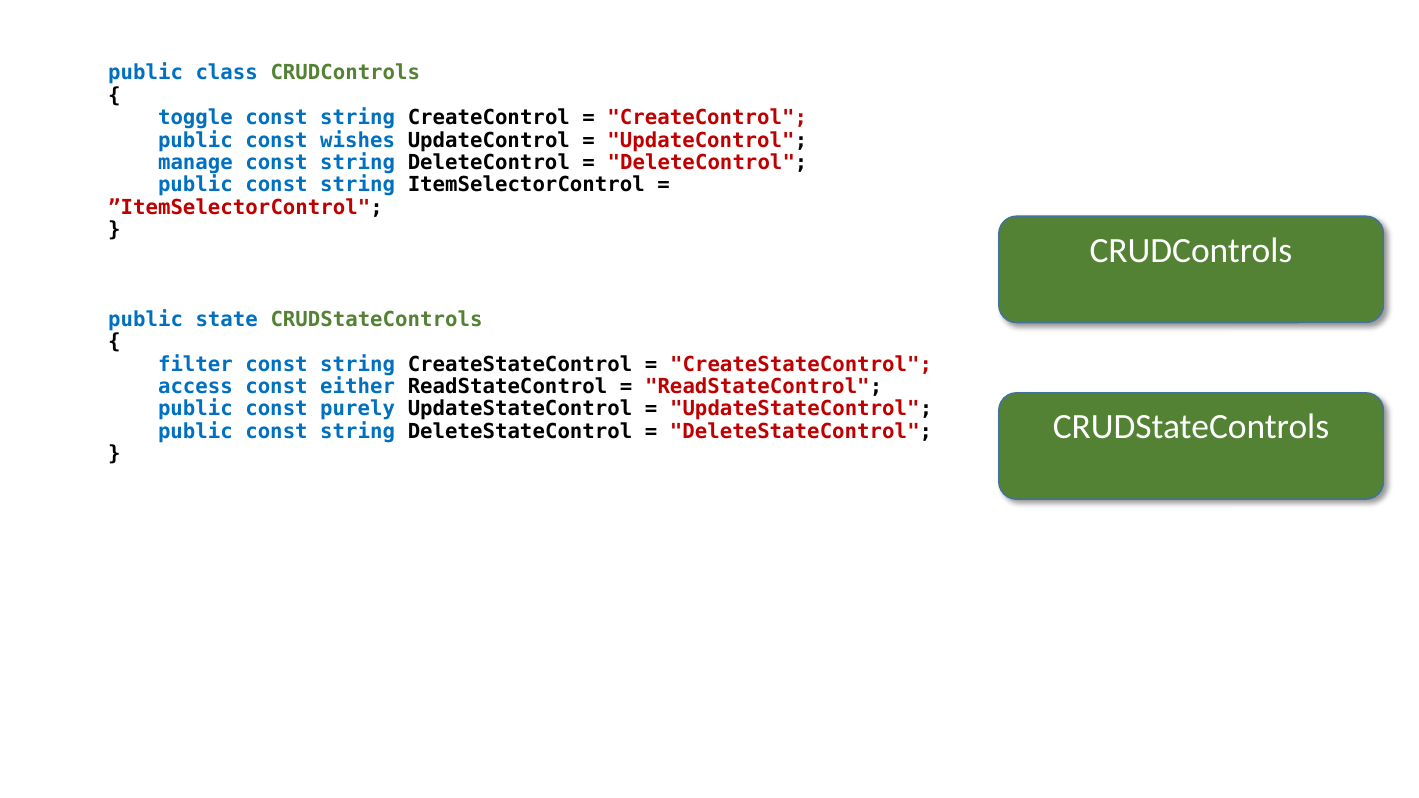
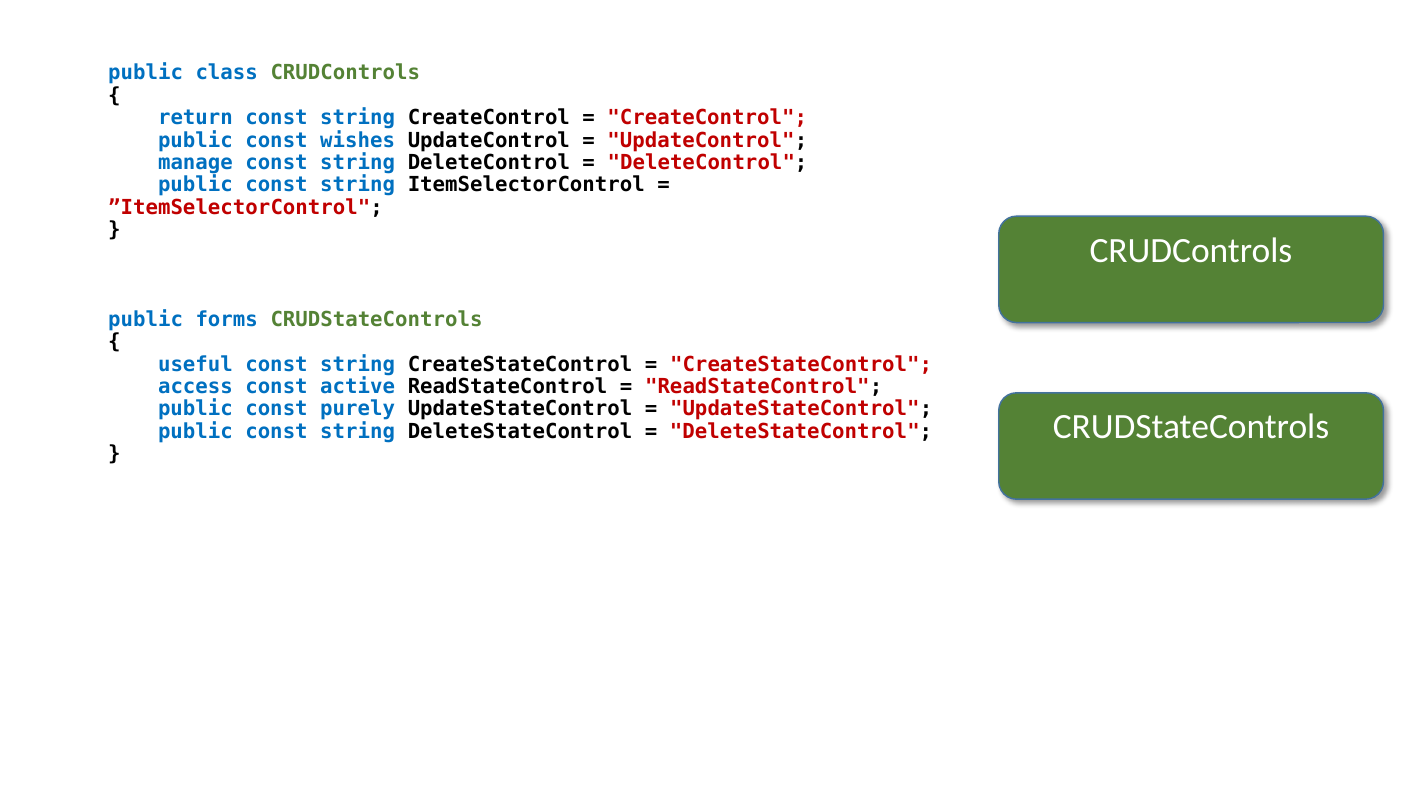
toggle: toggle -> return
state: state -> forms
filter: filter -> useful
either: either -> active
